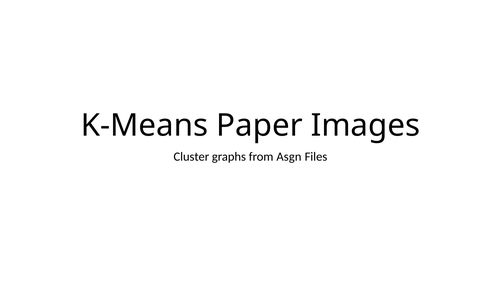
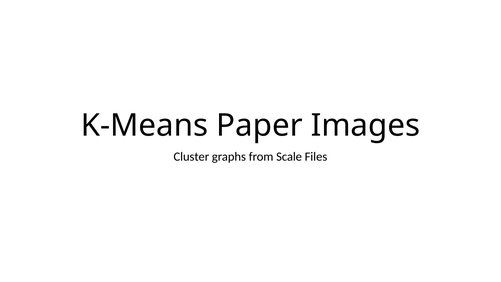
Asgn: Asgn -> Scale
